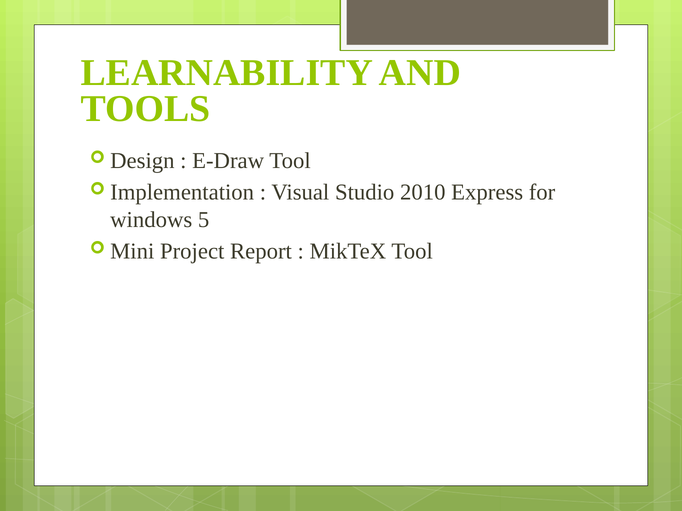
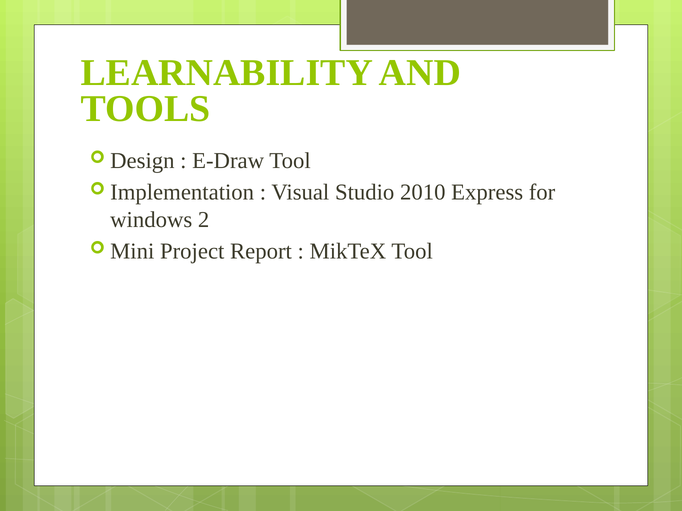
5: 5 -> 2
